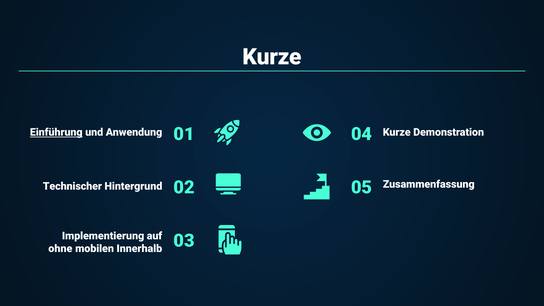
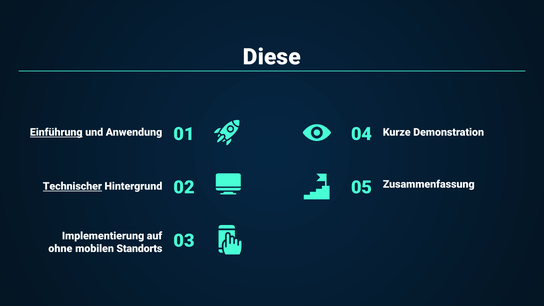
Kurze at (272, 57): Kurze -> Diese
Technischer underline: none -> present
Innerhalb: Innerhalb -> Standorts
